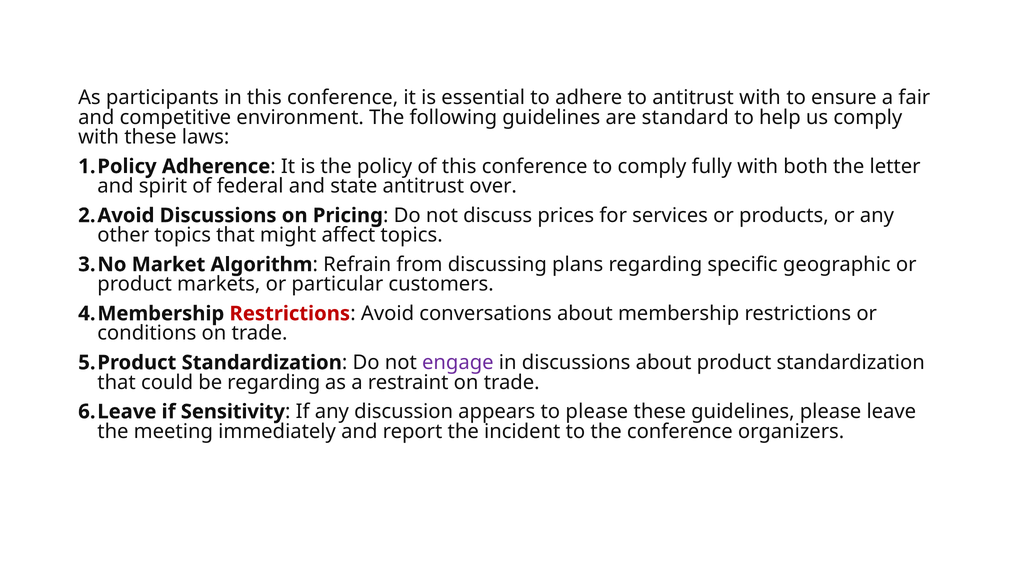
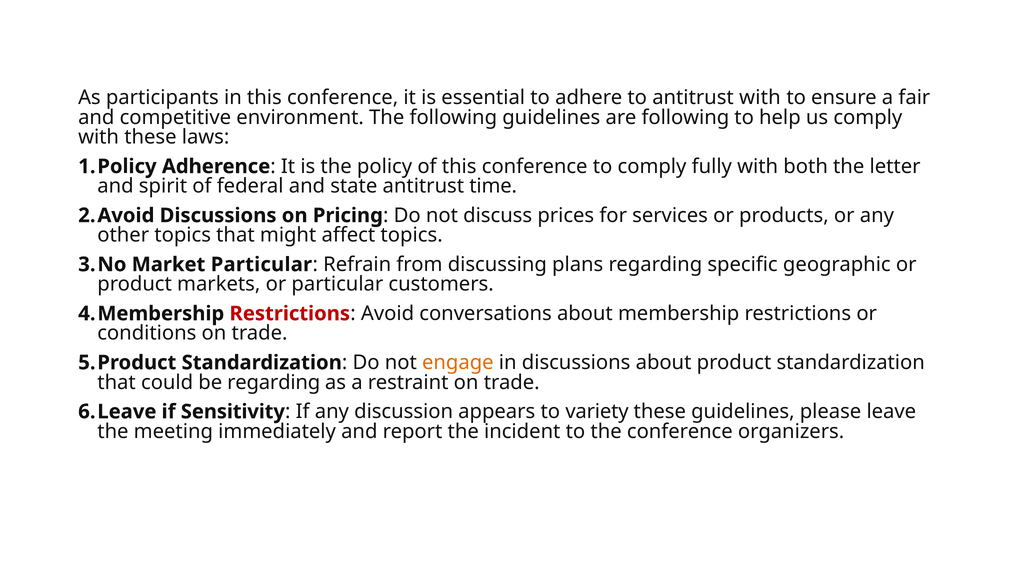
are standard: standard -> following
over: over -> time
Market Algorithm: Algorithm -> Particular
engage colour: purple -> orange
to please: please -> variety
